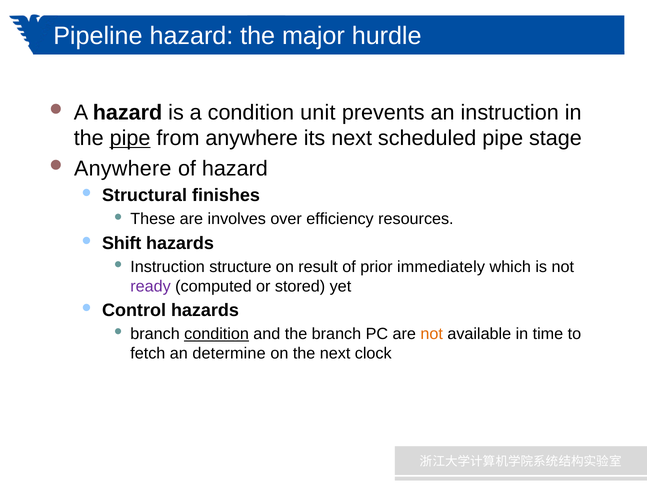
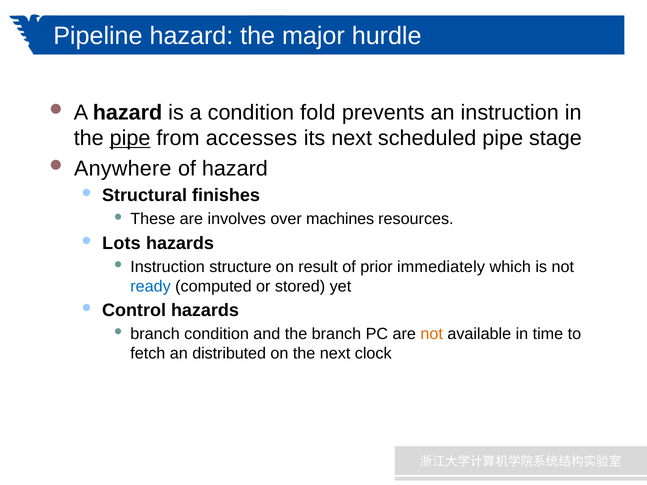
unit: unit -> fold
from anywhere: anywhere -> accesses
efficiency: efficiency -> machines
Shift: Shift -> Lots
ready colour: purple -> blue
condition at (217, 334) underline: present -> none
determine: determine -> distributed
